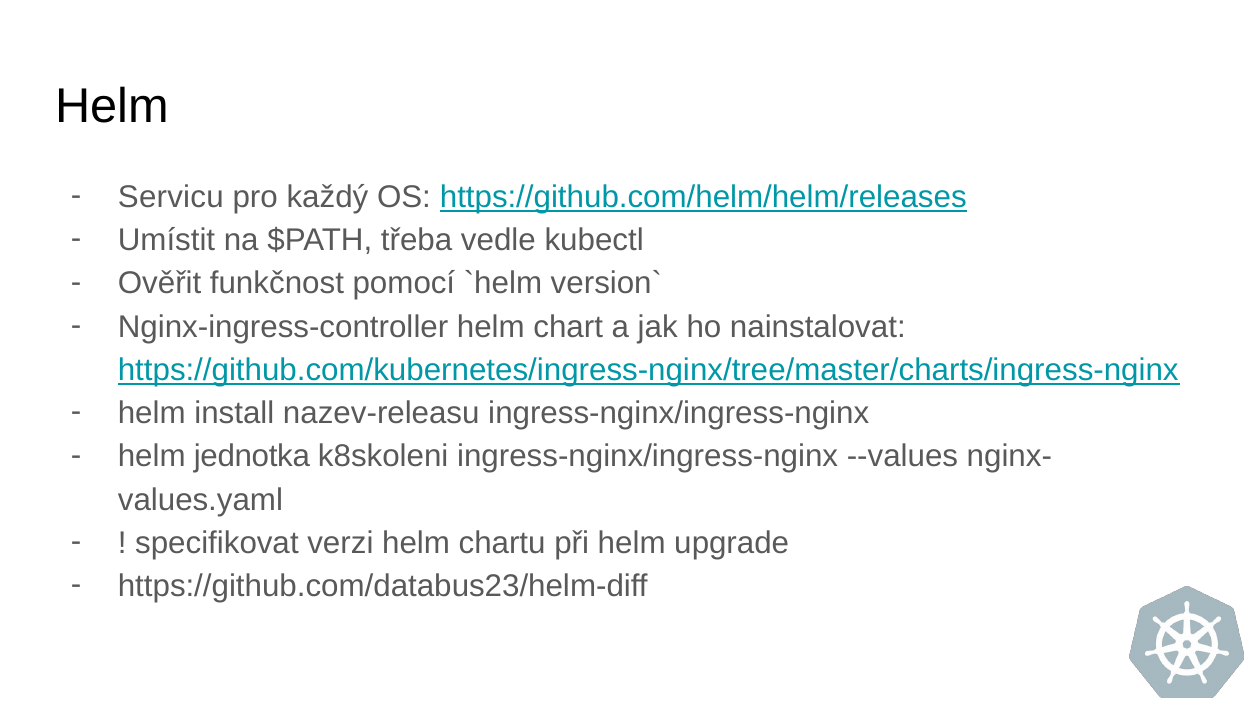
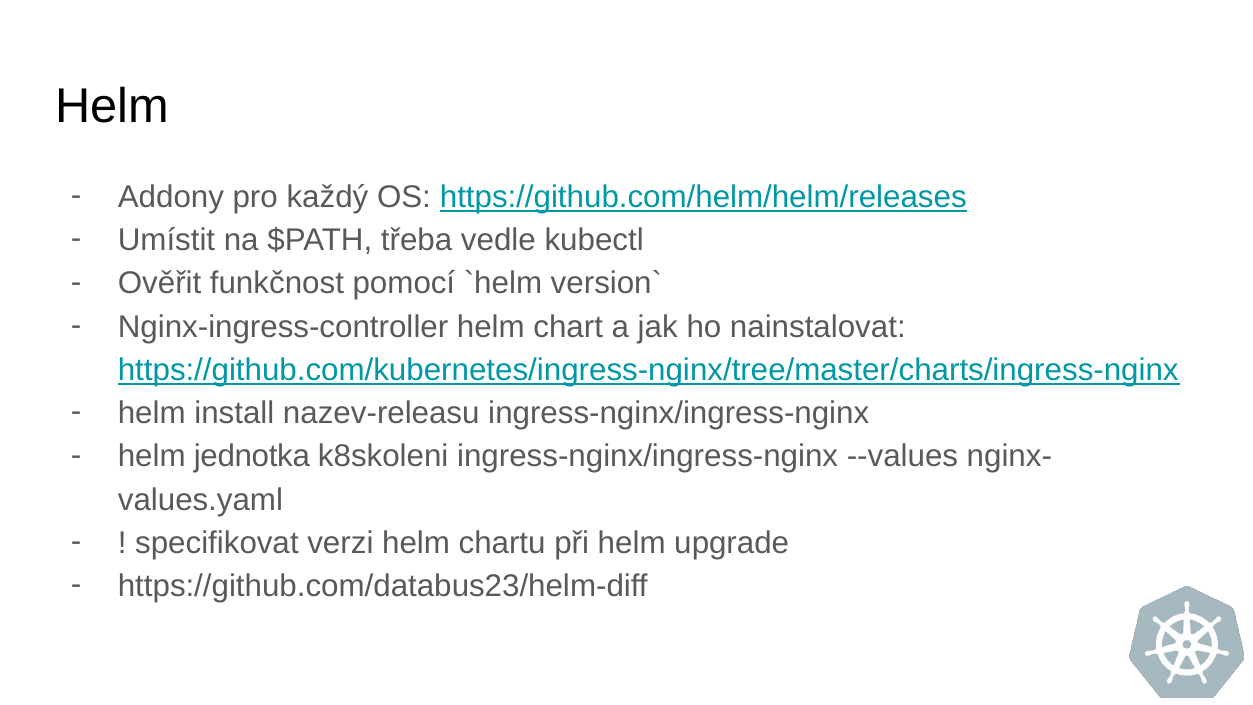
Servicu: Servicu -> Addony
